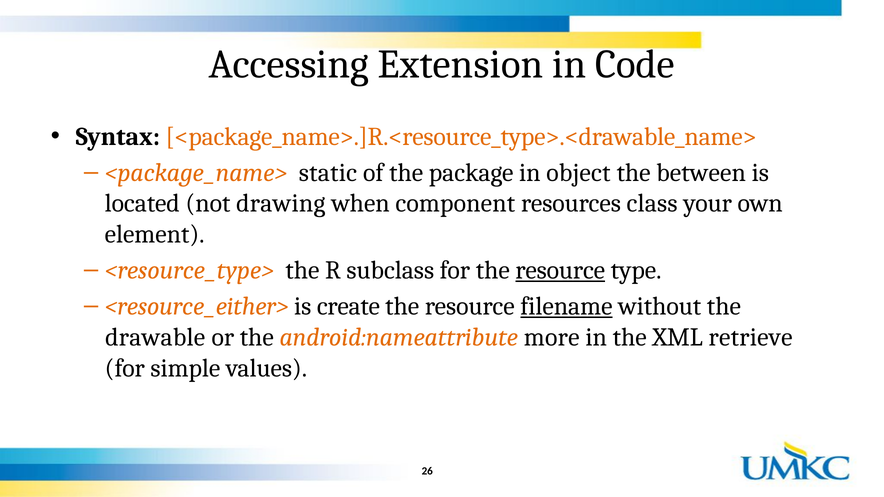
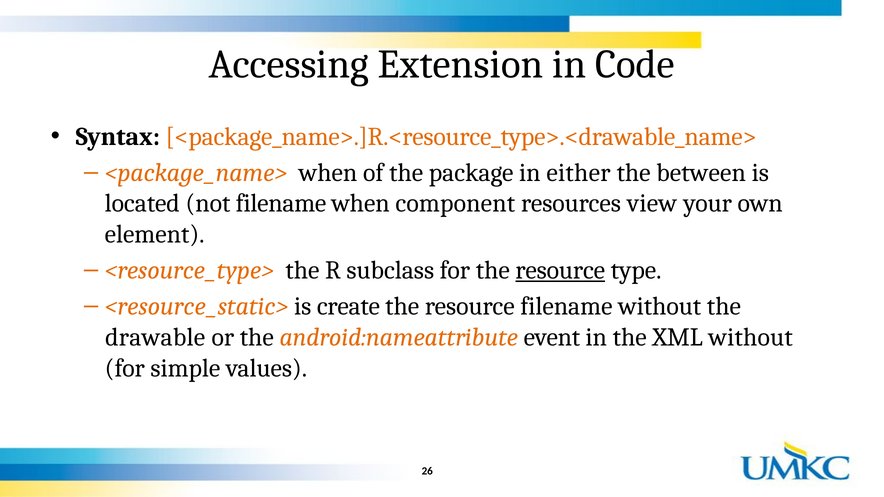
<package_name> static: static -> when
object: object -> either
not drawing: drawing -> filename
class: class -> view
<resource_either>: <resource_either> -> <resource_static>
filename at (566, 306) underline: present -> none
more: more -> event
XML retrieve: retrieve -> without
